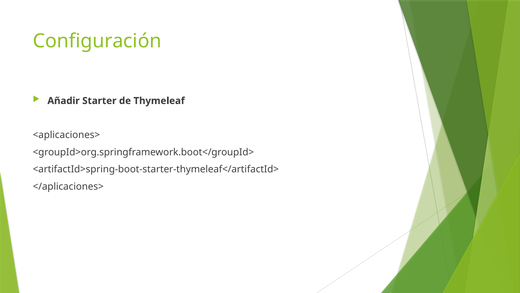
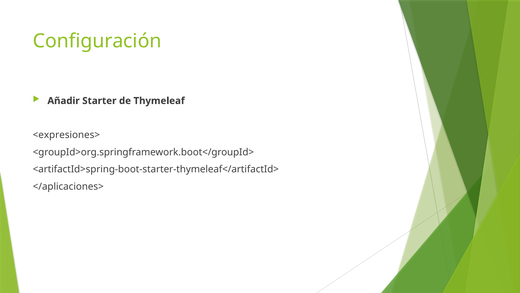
<aplicaciones>: <aplicaciones> -> <expresiones>
